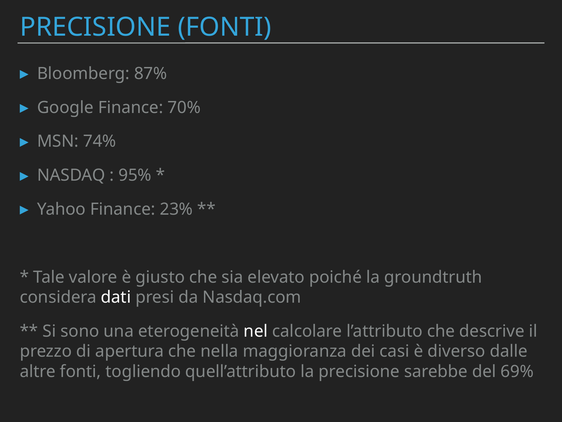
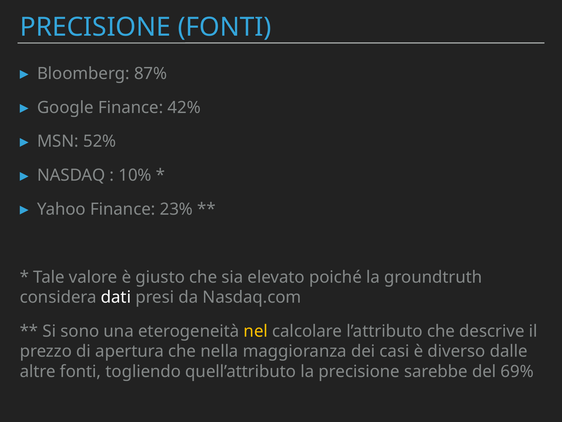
70%: 70% -> 42%
74%: 74% -> 52%
95%: 95% -> 10%
nel colour: white -> yellow
